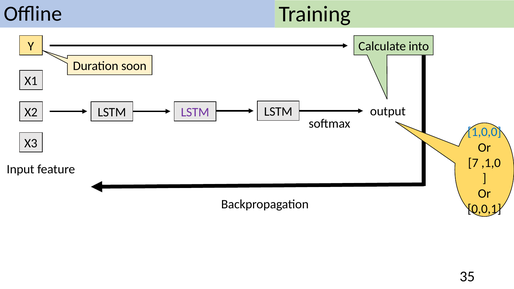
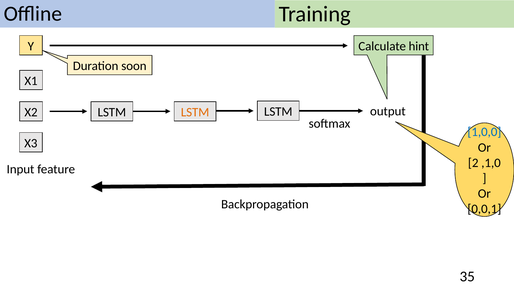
into: into -> hint
LSTM at (195, 112) colour: purple -> orange
7: 7 -> 2
